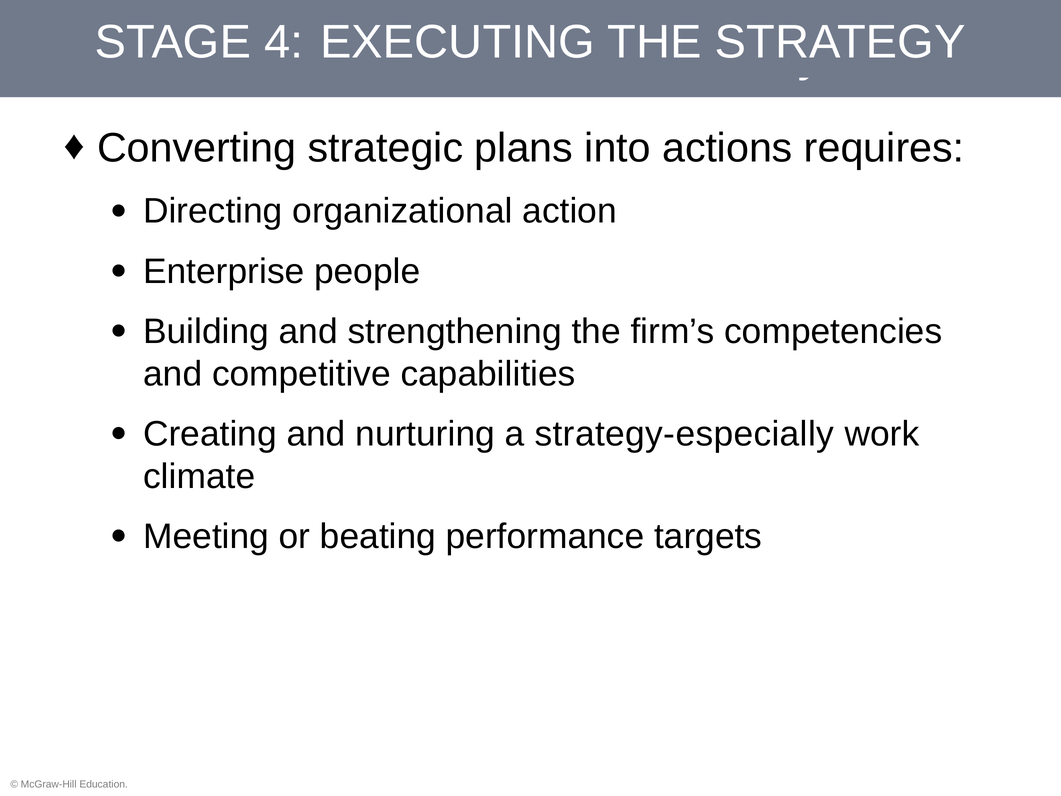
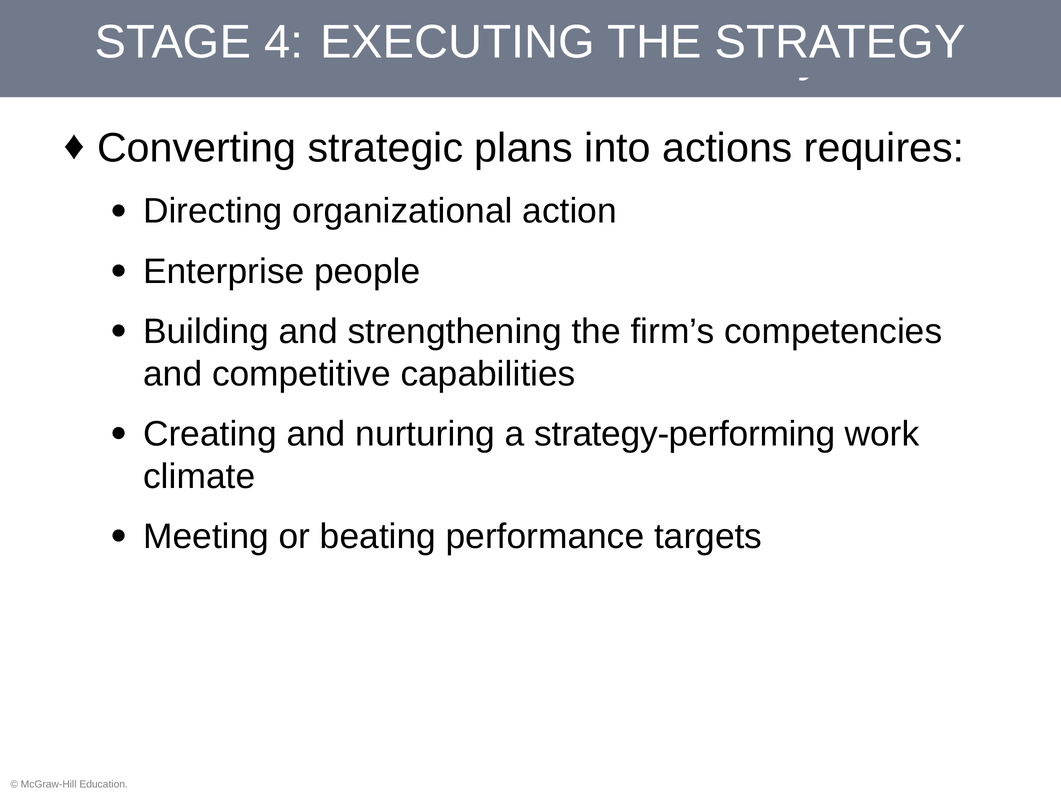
strategy-especially: strategy-especially -> strategy-performing
